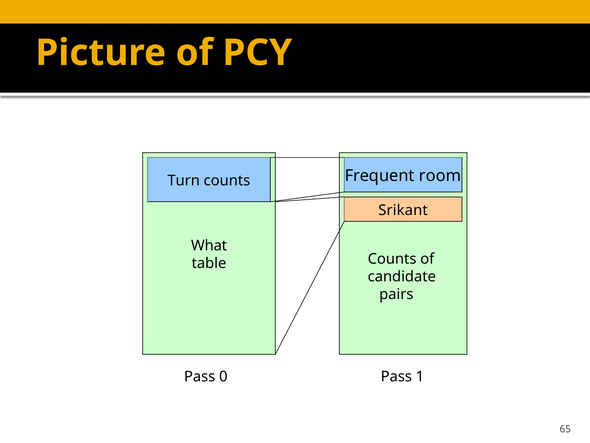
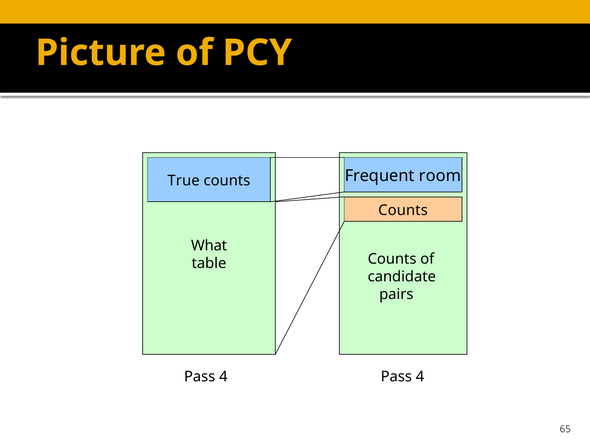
Turn: Turn -> True
Srikant at (403, 210): Srikant -> Counts
0 at (223, 376): 0 -> 4
1 at (420, 376): 1 -> 4
